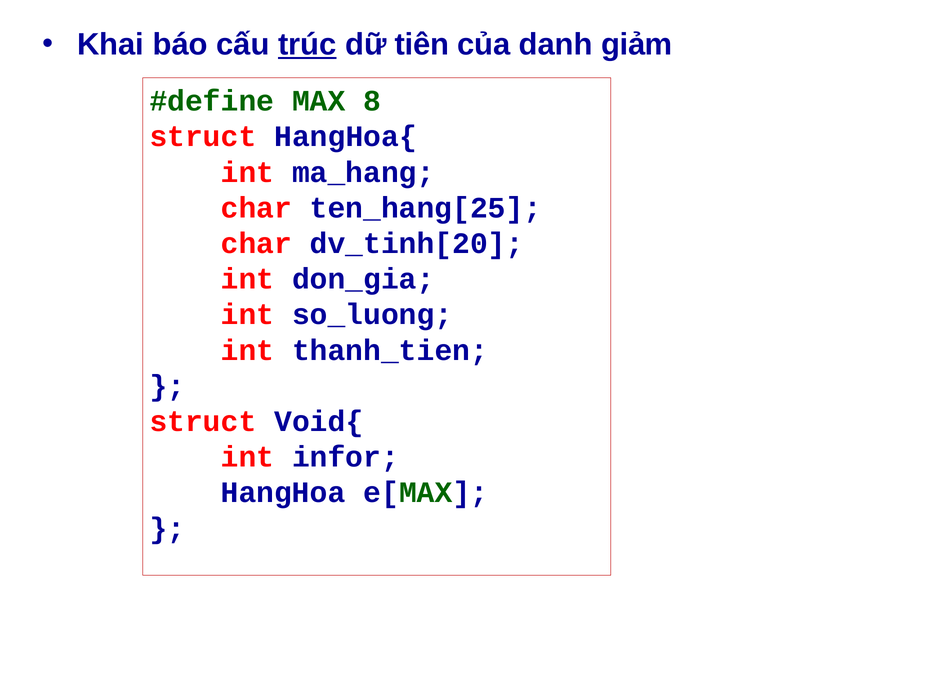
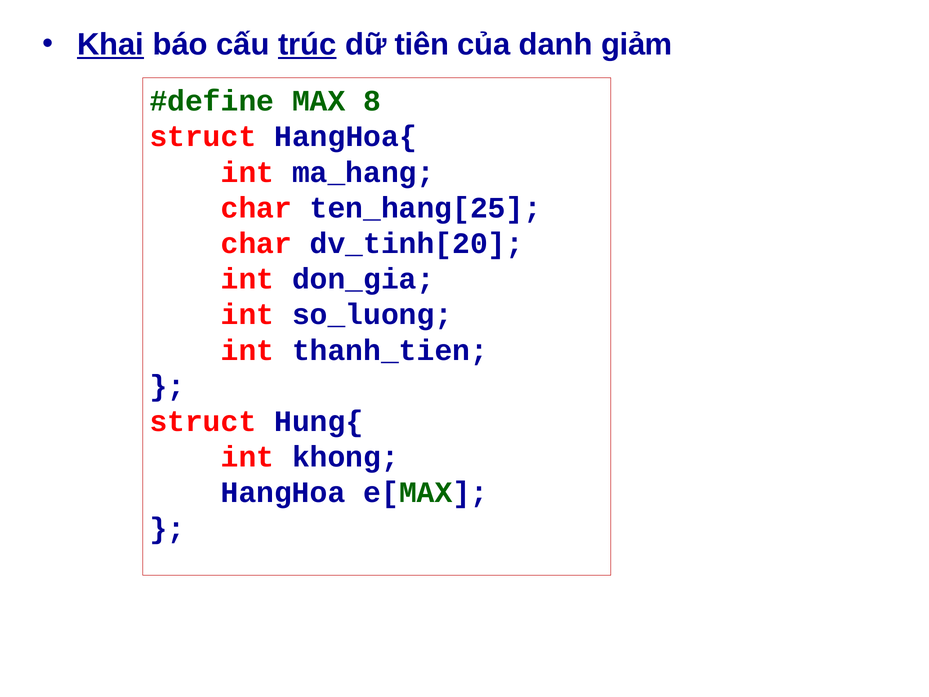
Khai underline: none -> present
Void{: Void{ -> Hung{
infor: infor -> khong
